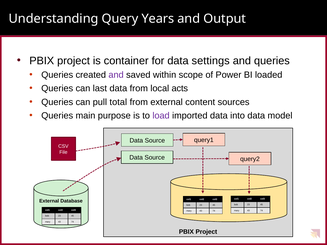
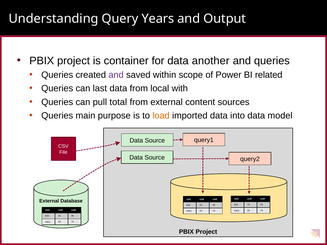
settings: settings -> another
loaded: loaded -> related
acts: acts -> with
load colour: purple -> orange
